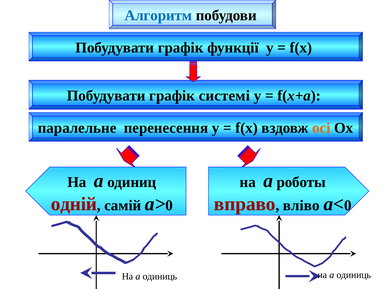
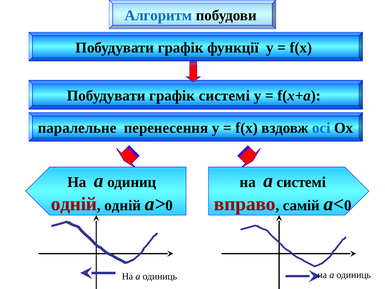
осі colour: orange -> blue
a роботы: роботы -> системі
самій at (123, 205): самій -> одній
вліво: вліво -> самій
